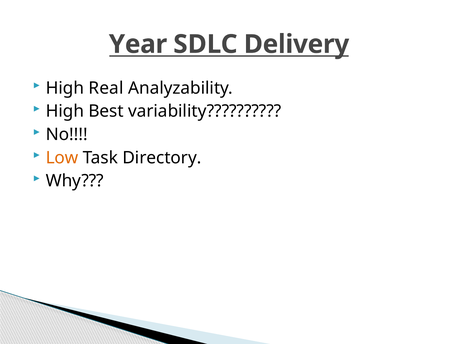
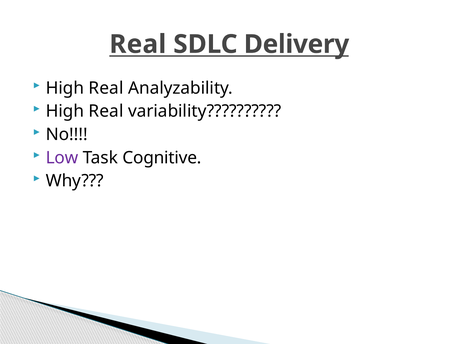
Year at (138, 44): Year -> Real
Best at (106, 111): Best -> Real
Low colour: orange -> purple
Directory: Directory -> Cognitive
